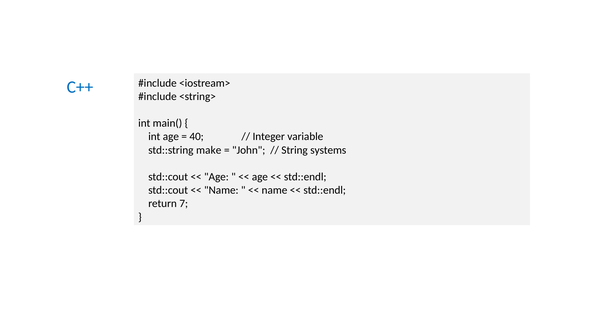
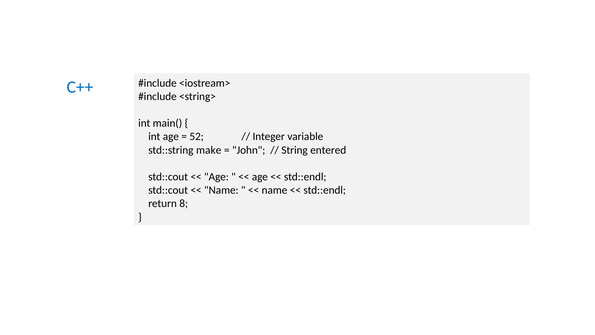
40: 40 -> 52
systems: systems -> entered
7: 7 -> 8
